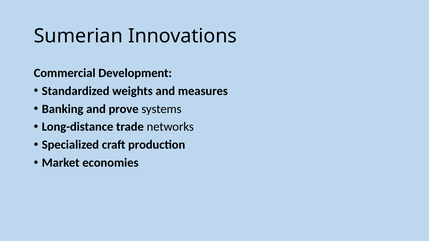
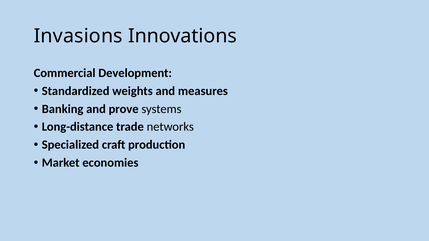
Sumerian: Sumerian -> Invasions
